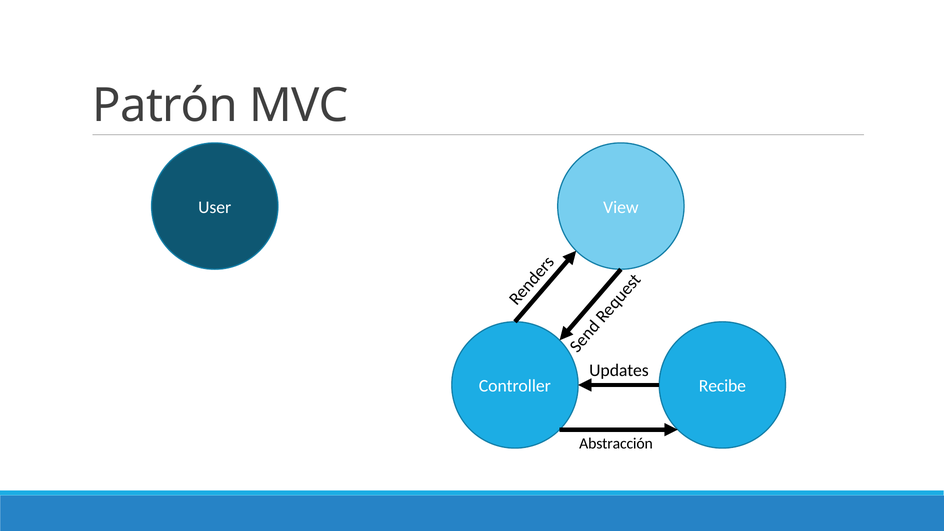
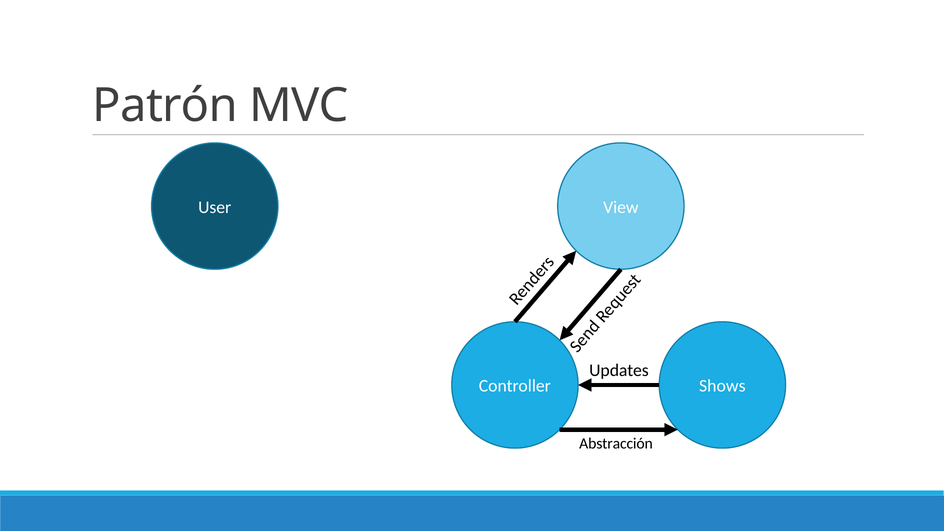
Recibe: Recibe -> Shows
